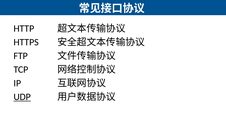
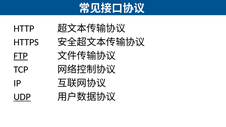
FTP underline: none -> present
